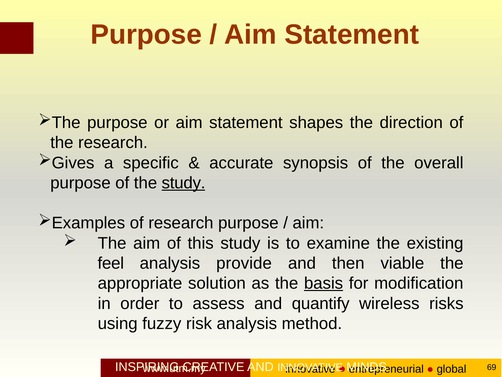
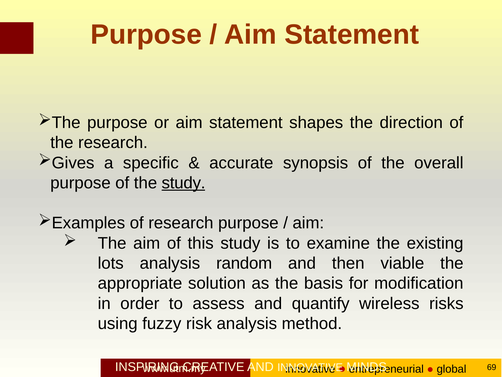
feel: feel -> lots
provide: provide -> random
basis underline: present -> none
